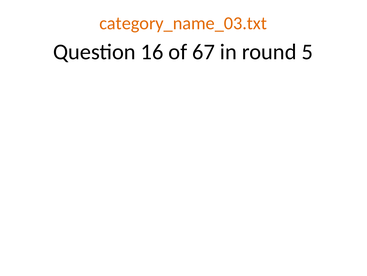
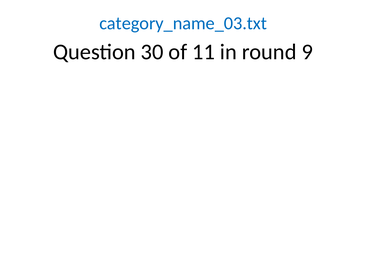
category_name_03.txt colour: orange -> blue
16: 16 -> 30
67: 67 -> 11
5: 5 -> 9
